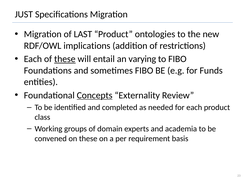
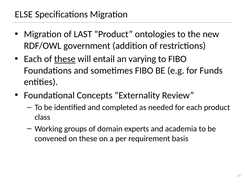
JUST: JUST -> ELSE
implications: implications -> government
Concepts underline: present -> none
